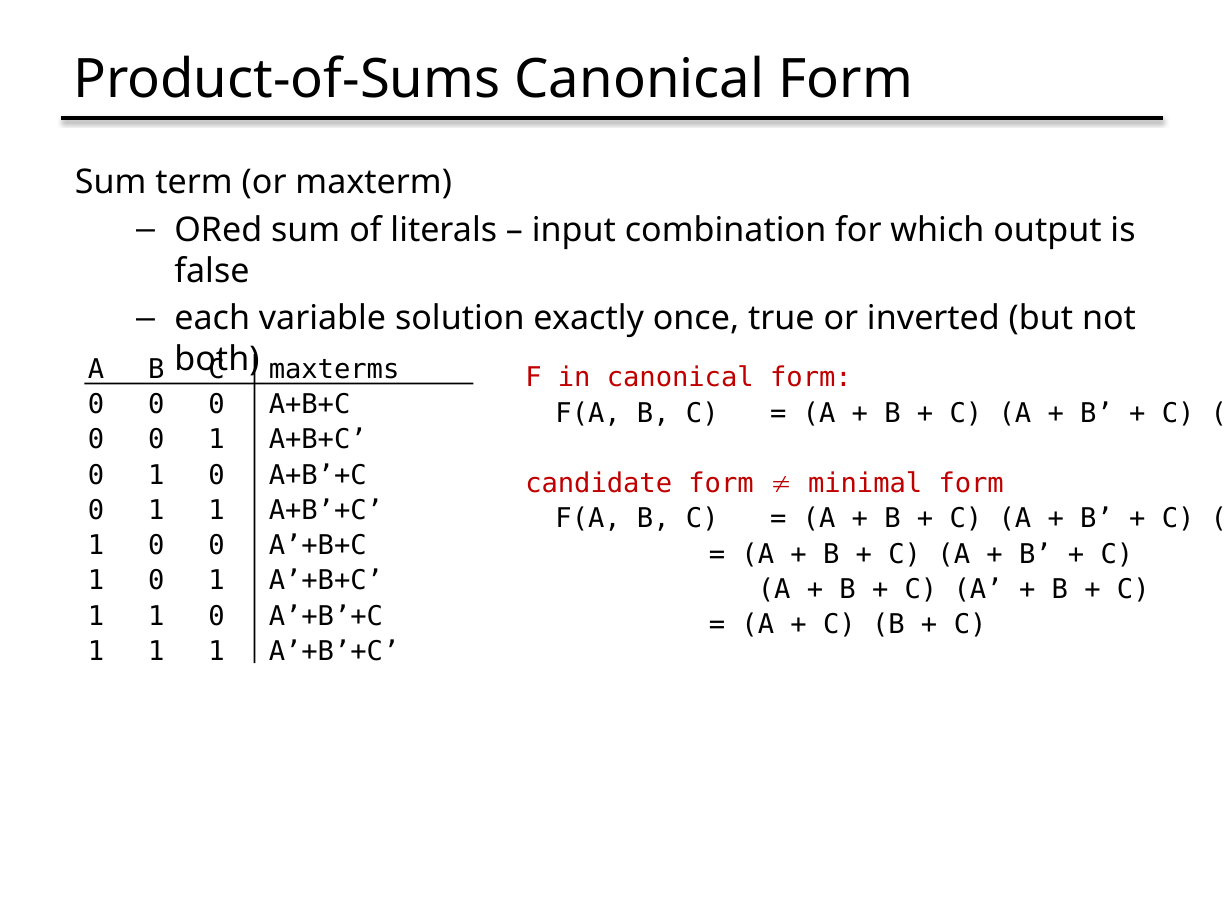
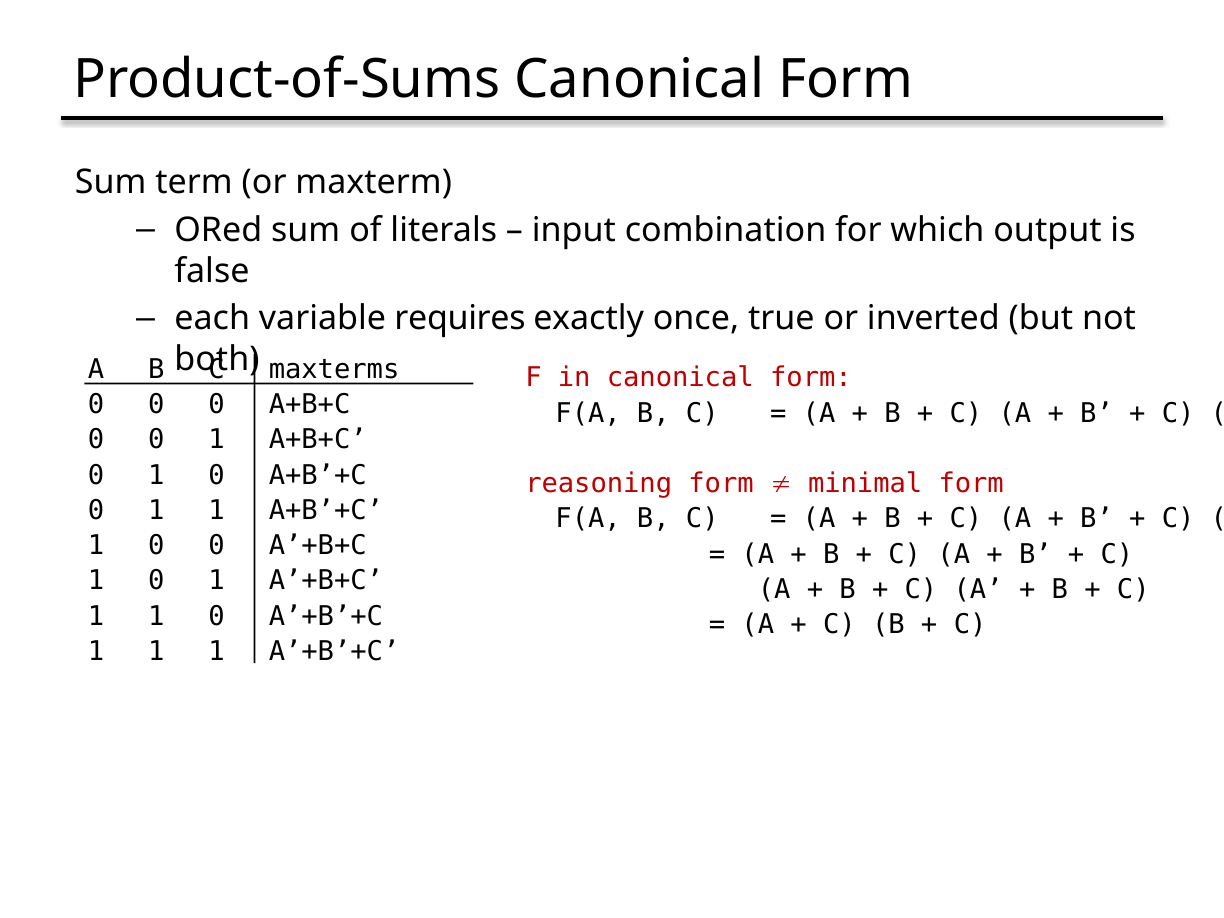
solution: solution -> requires
candidate: candidate -> reasoning
